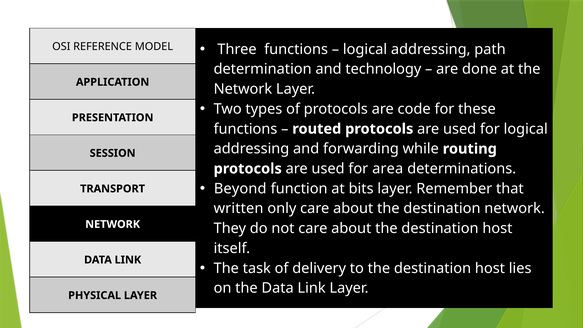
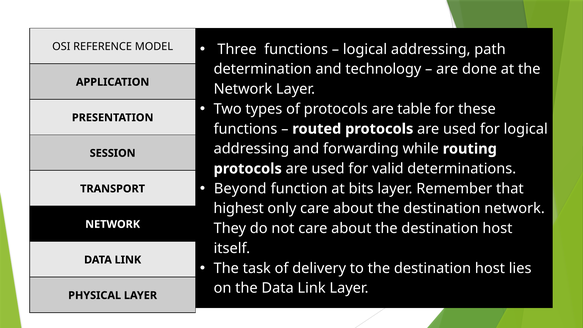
code: code -> table
area: area -> valid
written: written -> highest
